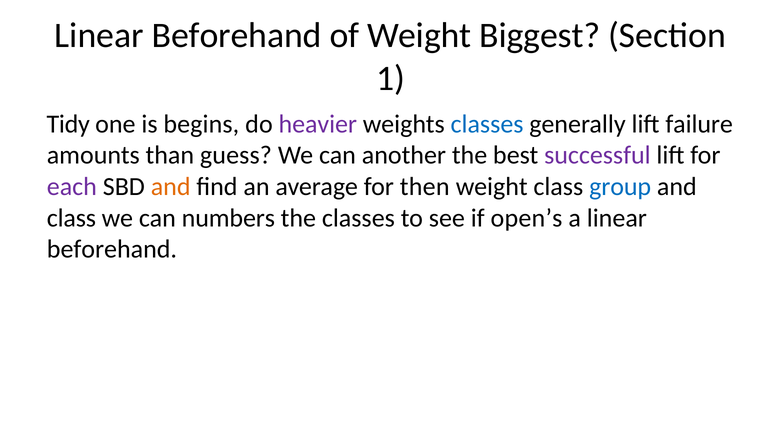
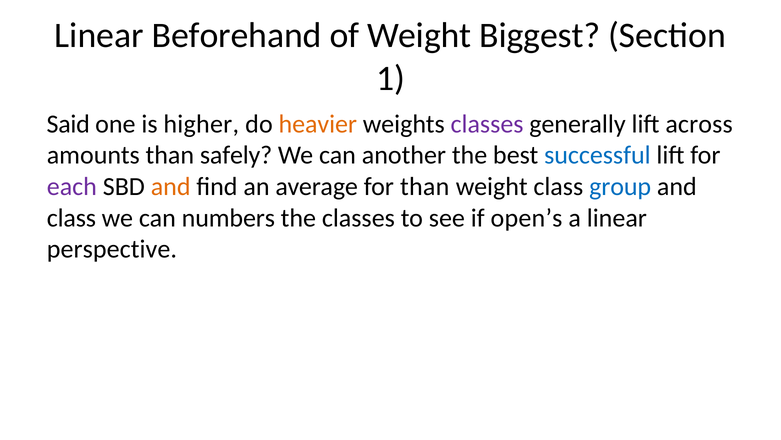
Tidy: Tidy -> Said
begins: begins -> higher
heavier colour: purple -> orange
classes at (487, 124) colour: blue -> purple
failure: failure -> across
guess: guess -> safely
successful colour: purple -> blue
for then: then -> than
beforehand at (112, 249): beforehand -> perspective
